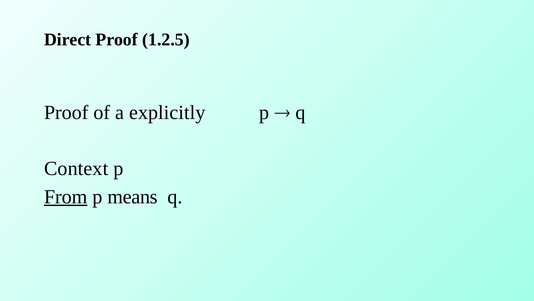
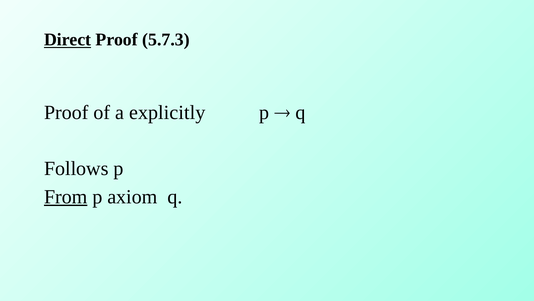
Direct underline: none -> present
1.2.5: 1.2.5 -> 5.7.3
Context: Context -> Follows
means: means -> axiom
